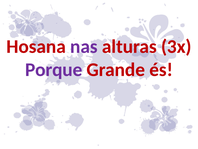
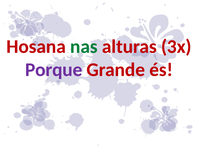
nas colour: purple -> green
